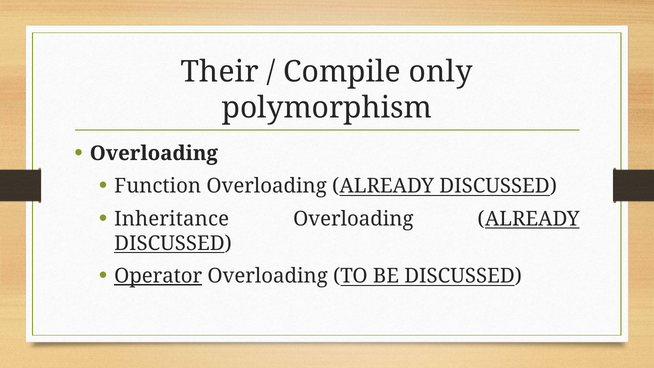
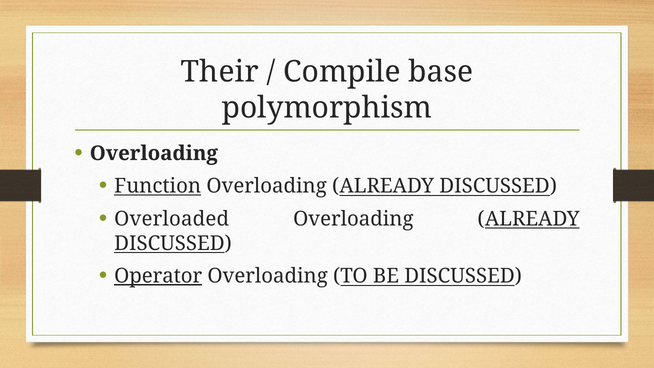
only: only -> base
Function underline: none -> present
Inheritance: Inheritance -> Overloaded
